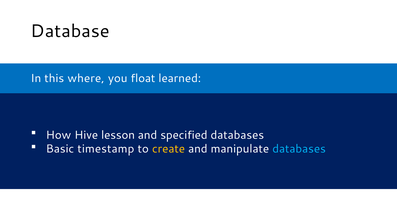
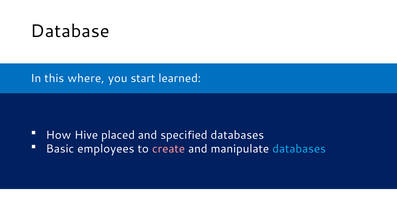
float: float -> start
lesson: lesson -> placed
timestamp: timestamp -> employees
create colour: yellow -> pink
